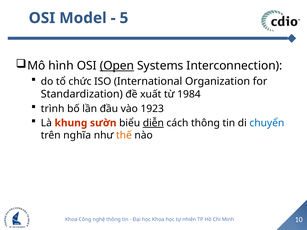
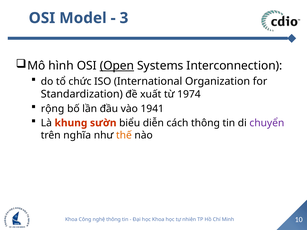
5: 5 -> 3
1984: 1984 -> 1974
trình: trình -> rộng
1923: 1923 -> 1941
diễn underline: present -> none
chuyển colour: blue -> purple
